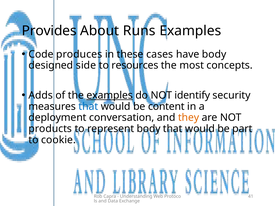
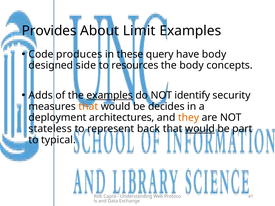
Runs: Runs -> Limit
cases: cases -> query
the most: most -> body
that at (88, 107) colour: blue -> orange
content: content -> decides
conversation: conversation -> architectures
products: products -> stateless
represent body: body -> back
would at (200, 129) underline: none -> present
cookie: cookie -> typical
